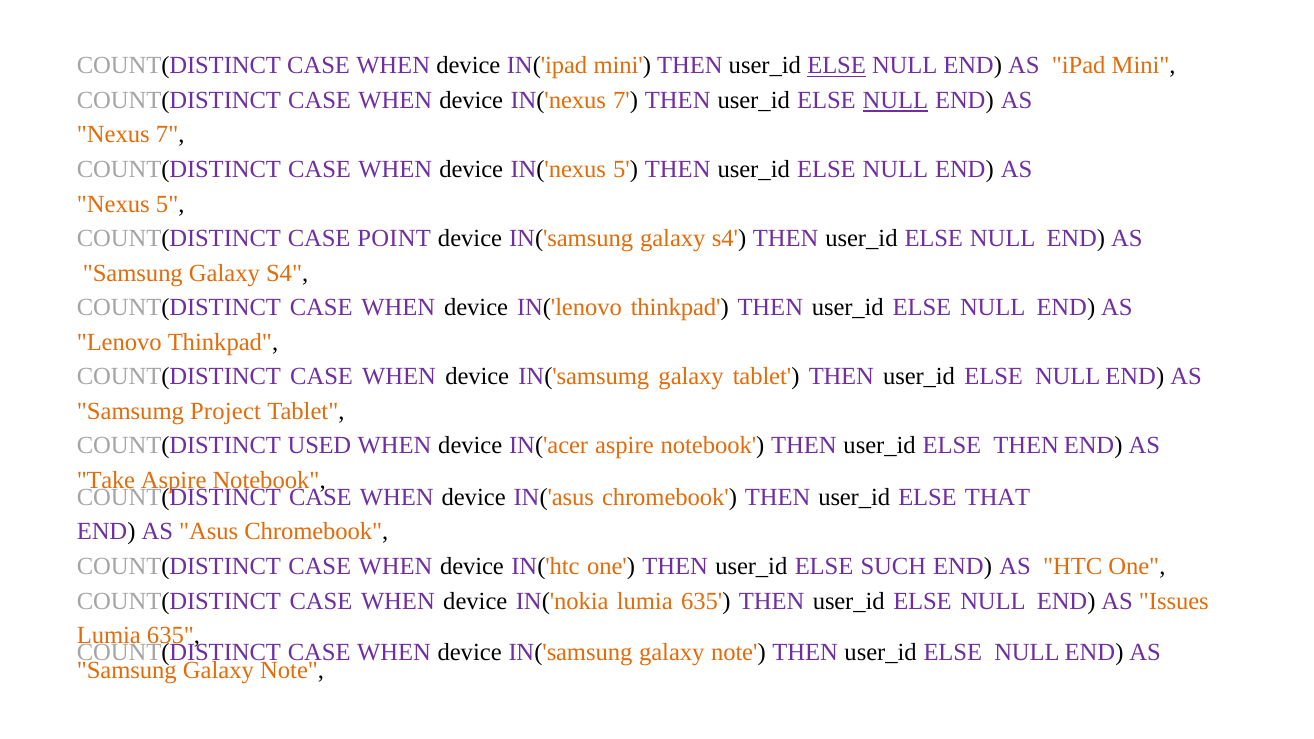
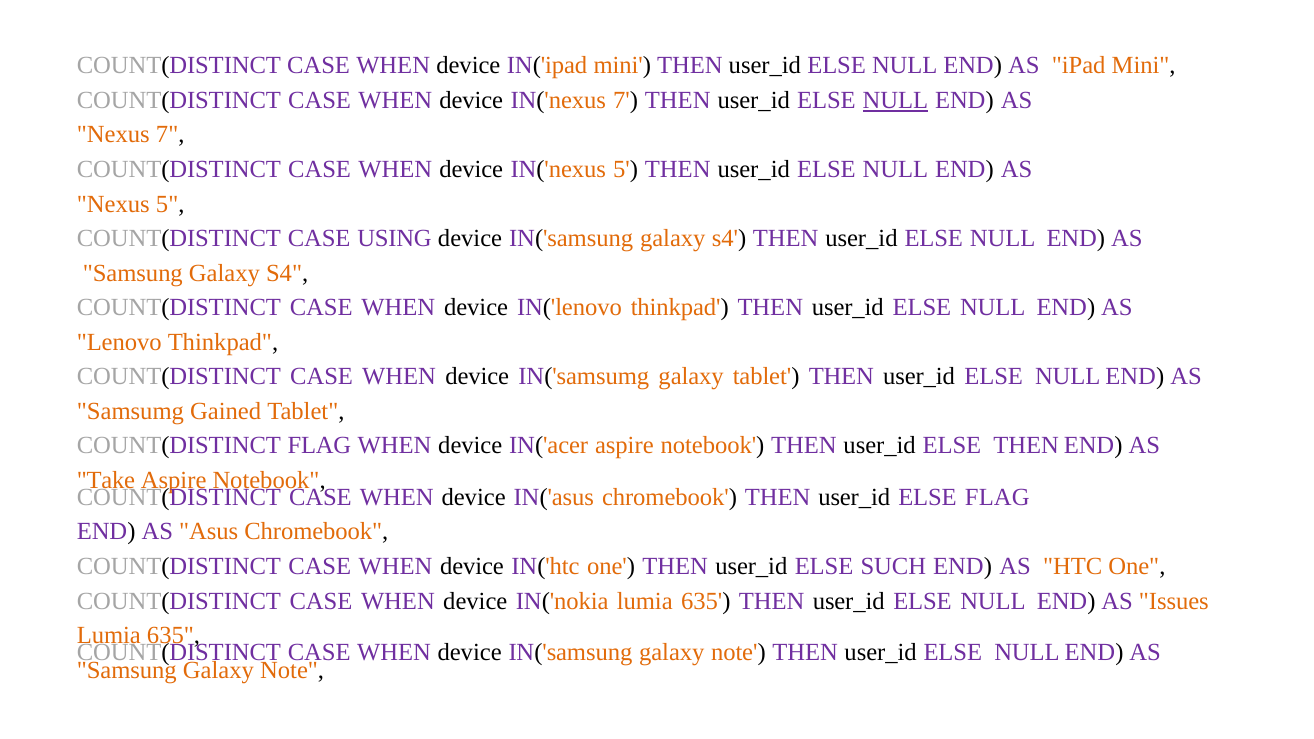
ELSE at (837, 66) underline: present -> none
POINT: POINT -> USING
Project: Project -> Gained
COUNT(DISTINCT USED: USED -> FLAG
ELSE THAT: THAT -> FLAG
